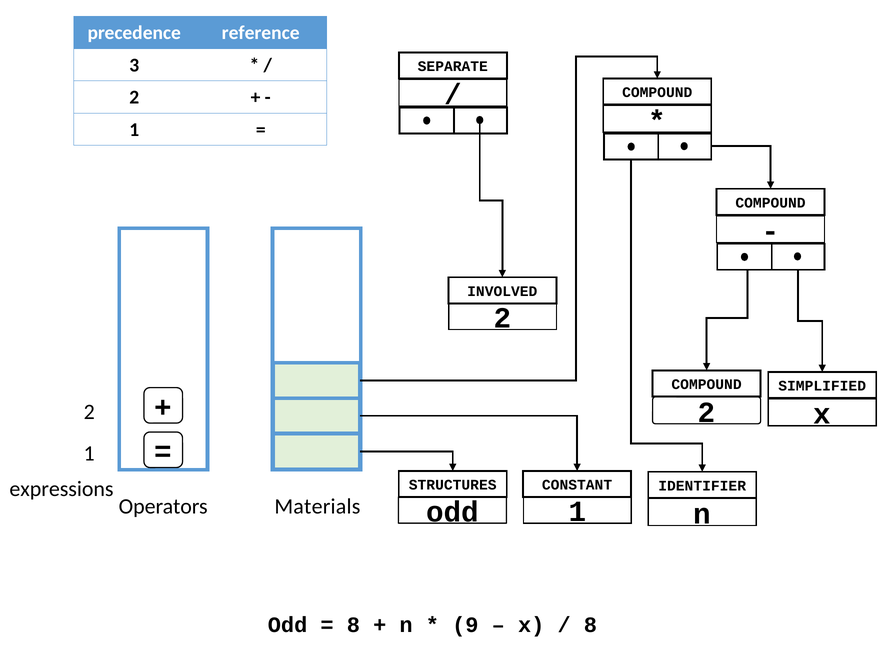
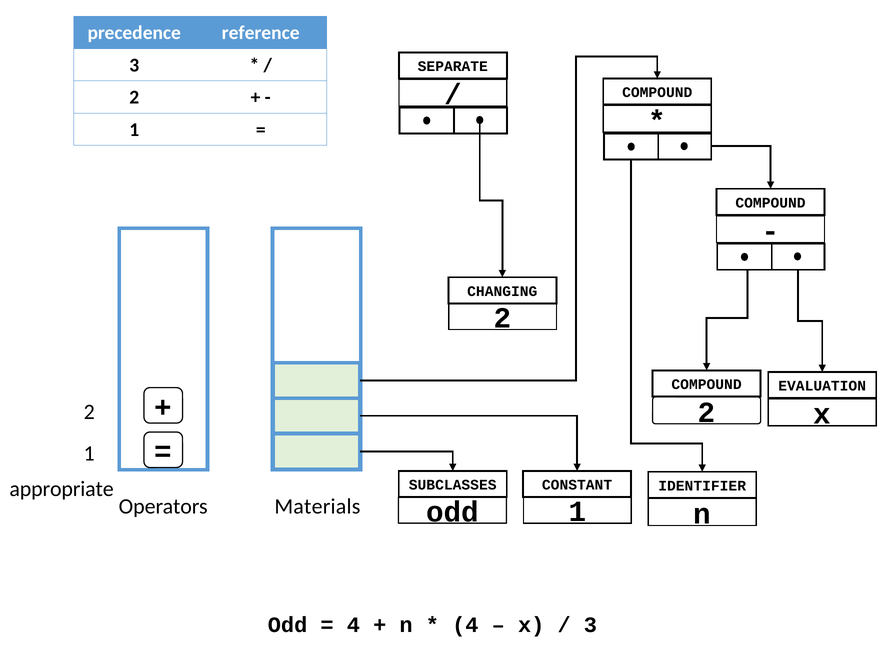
INVOLVED: INVOLVED -> CHANGING
SIMPLIFIED: SIMPLIFIED -> EVALUATION
STRUCTURES: STRUCTURES -> SUBCLASSES
expressions: expressions -> appropriate
8 at (353, 625): 8 -> 4
9 at (465, 625): 9 -> 4
8 at (590, 625): 8 -> 3
